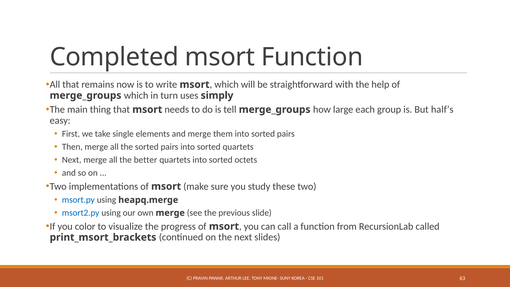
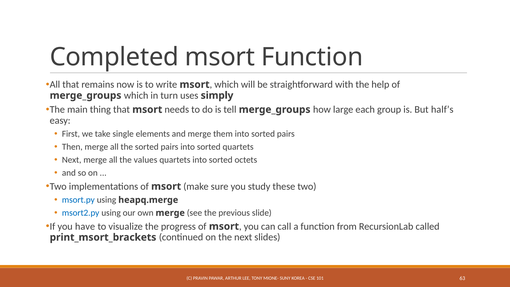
better: better -> values
color: color -> have
